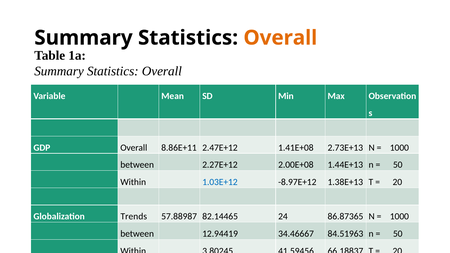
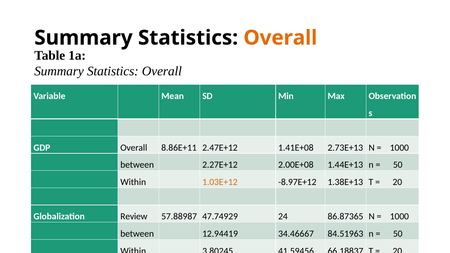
1.03E+12 colour: blue -> orange
Trends: Trends -> Review
82.14465: 82.14465 -> 47.74929
